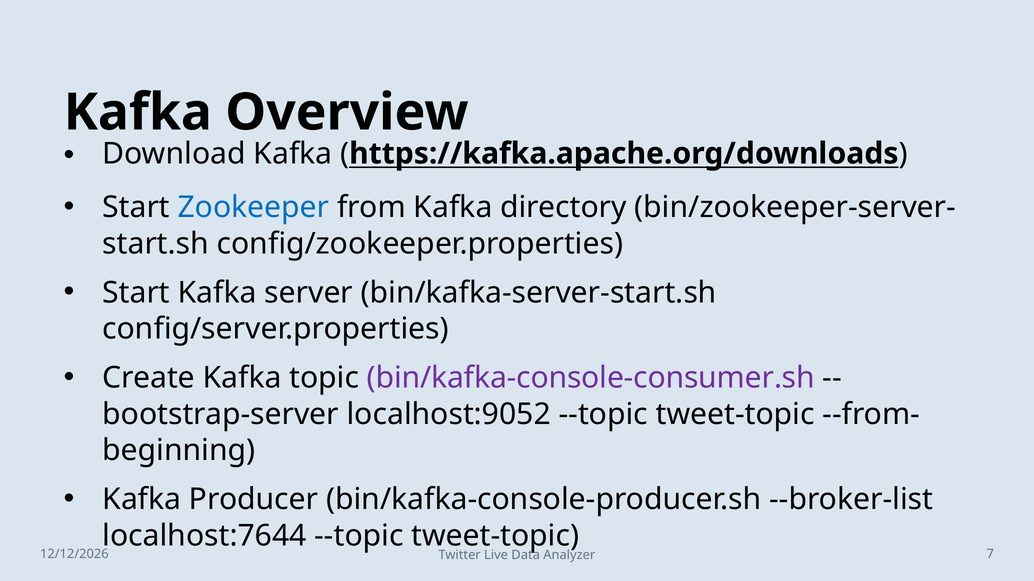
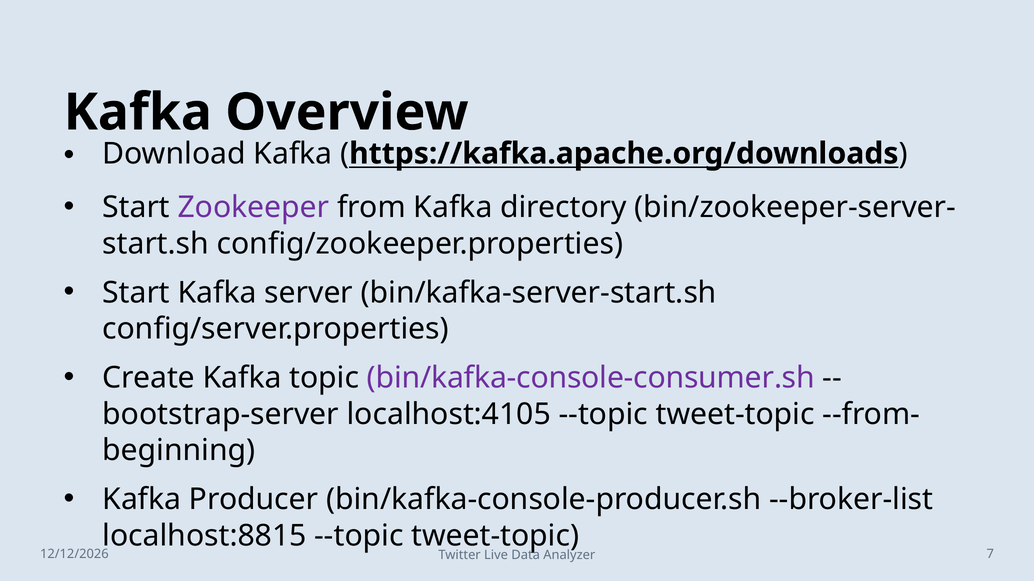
Zookeeper colour: blue -> purple
localhost:9052: localhost:9052 -> localhost:4105
localhost:7644: localhost:7644 -> localhost:8815
